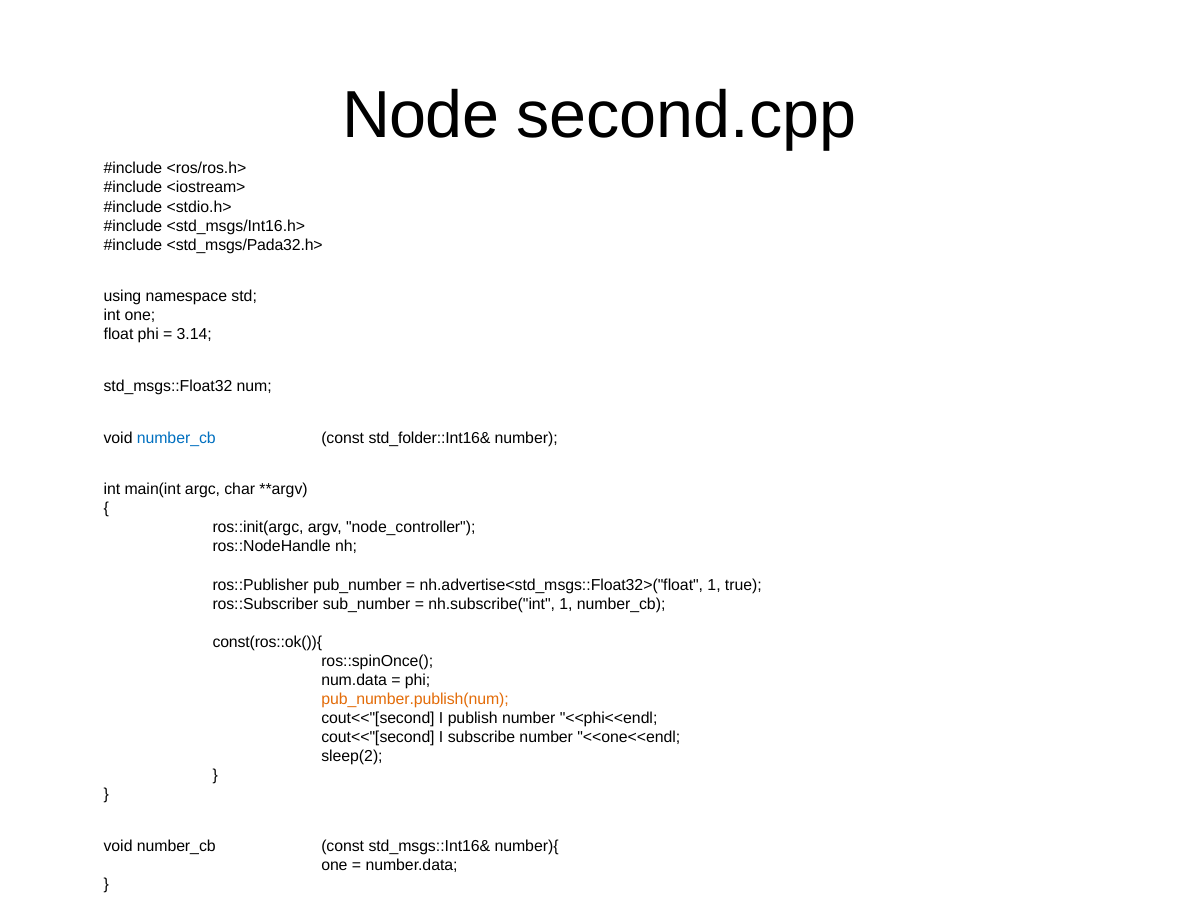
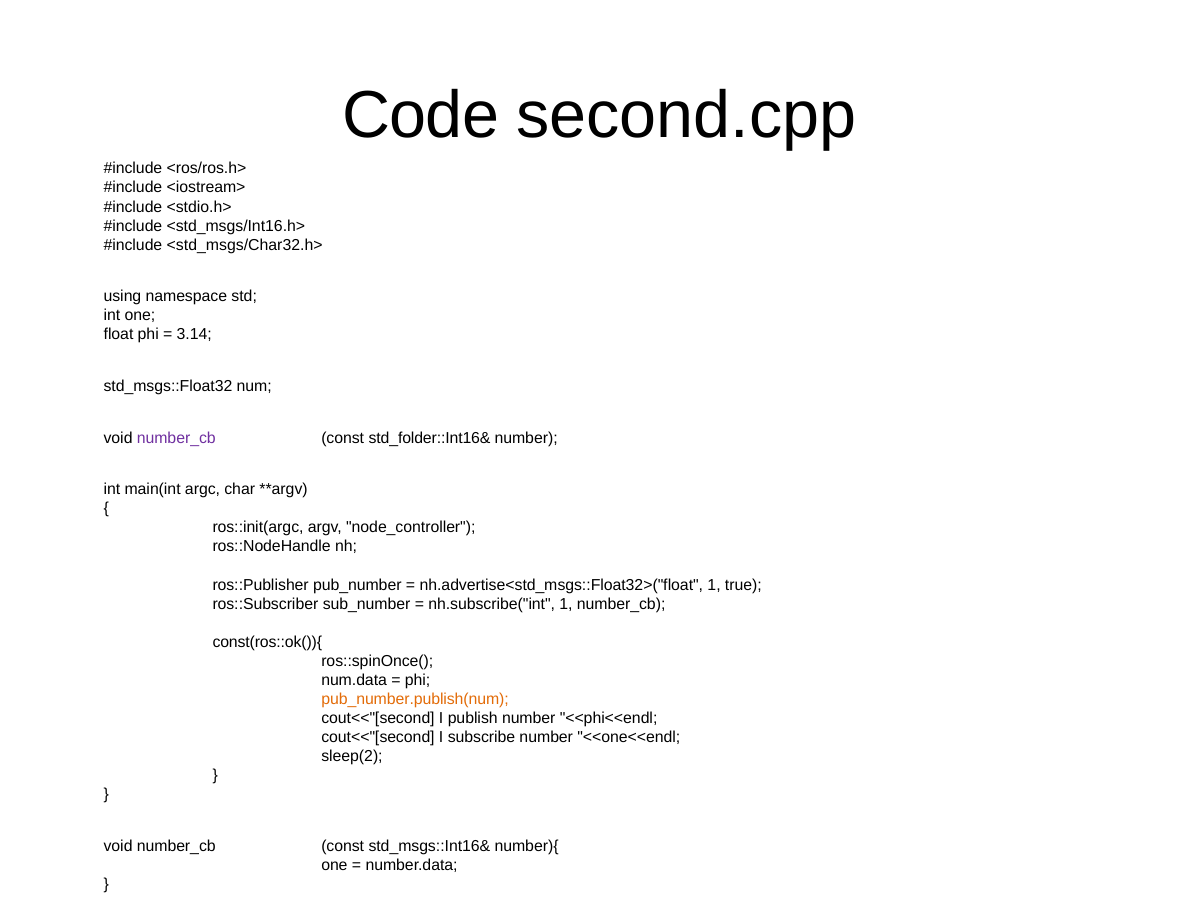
Node: Node -> Code
<std_msgs/Pada32.h>: <std_msgs/Pada32.h> -> <std_msgs/Char32.h>
number_cb at (176, 438) colour: blue -> purple
